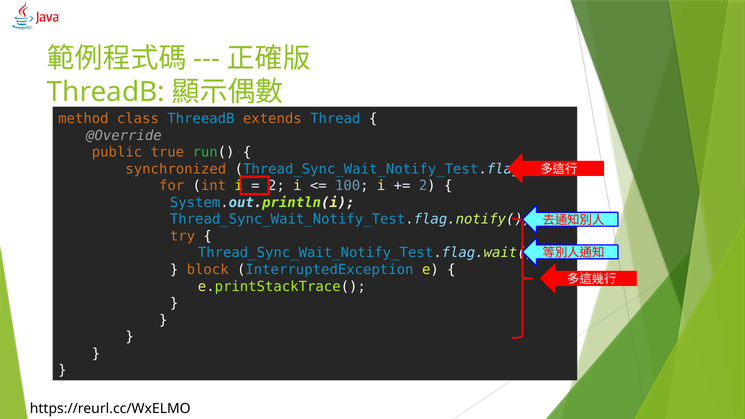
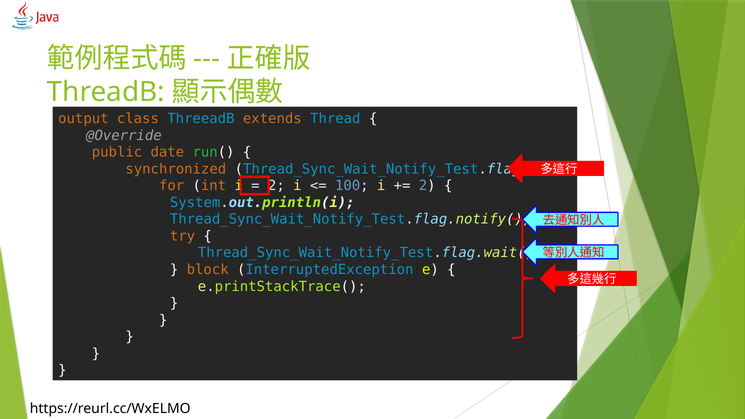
method: method -> output
true: true -> date
